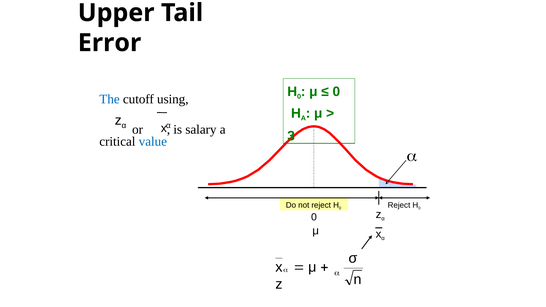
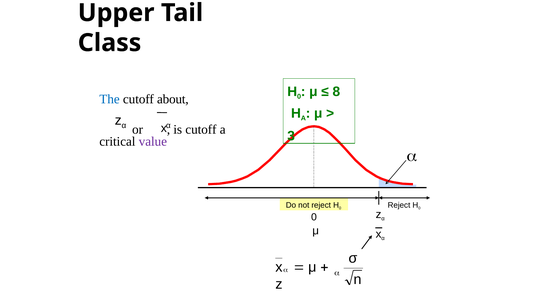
Error: Error -> Class
0 at (336, 92): 0 -> 8
using: using -> about
is salary: salary -> cutoff
value colour: blue -> purple
